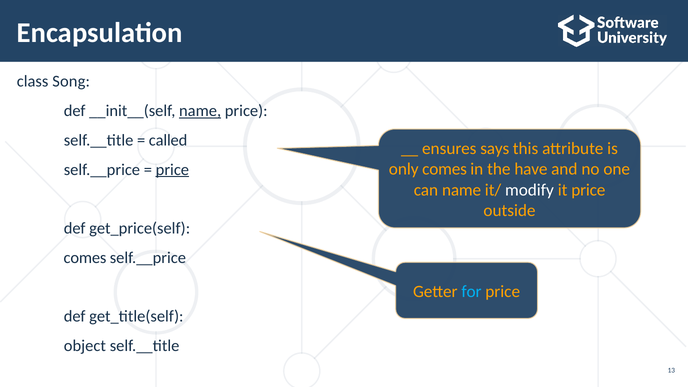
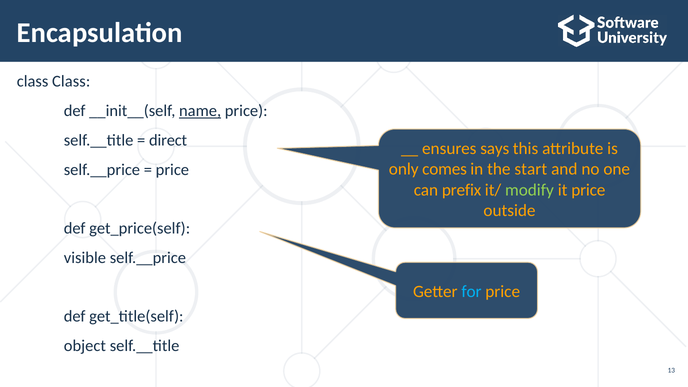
class Song: Song -> Class
called: called -> direct
have: have -> start
price at (172, 170) underline: present -> none
can name: name -> prefix
modify colour: white -> light green
comes at (85, 258): comes -> visible
